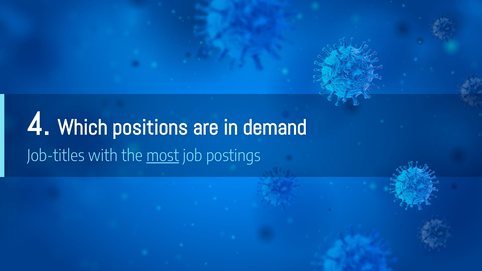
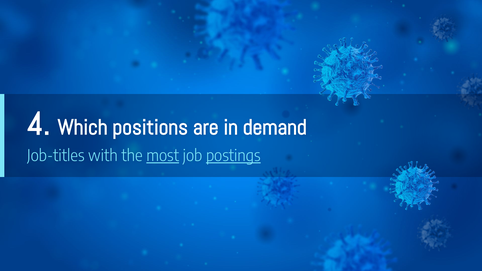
postings underline: none -> present
